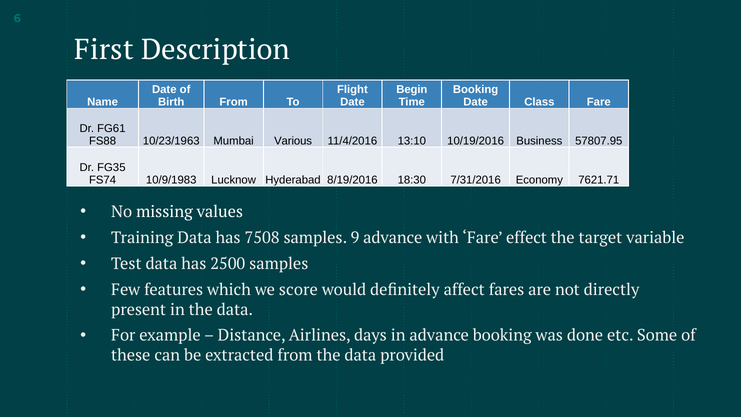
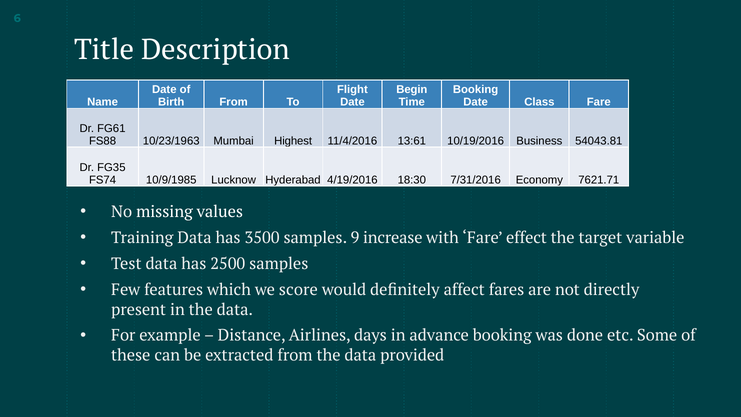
First: First -> Title
Various: Various -> Highest
13:10: 13:10 -> 13:61
57807.95: 57807.95 -> 54043.81
10/9/1983: 10/9/1983 -> 10/9/1985
8/19/2016: 8/19/2016 -> 4/19/2016
7508: 7508 -> 3500
9 advance: advance -> increase
